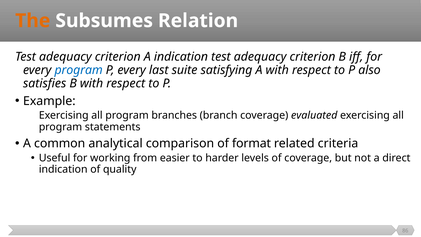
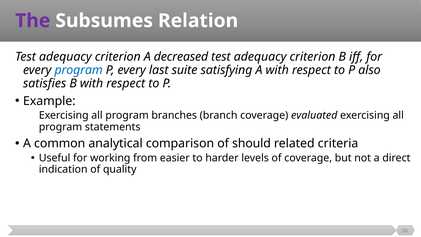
The colour: orange -> purple
A indication: indication -> decreased
format: format -> should
